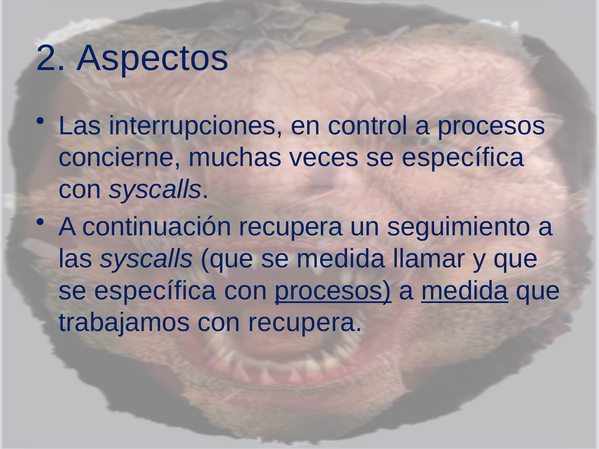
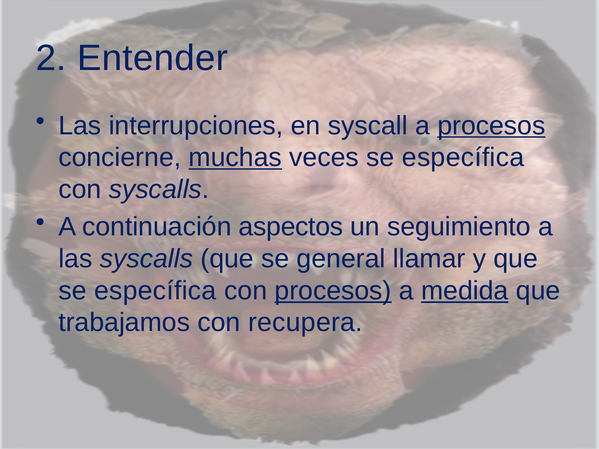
Aspectos: Aspectos -> Entender
control: control -> syscall
procesos at (491, 126) underline: none -> present
muchas underline: none -> present
continuación recupera: recupera -> aspectos
se medida: medida -> general
